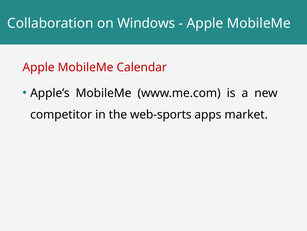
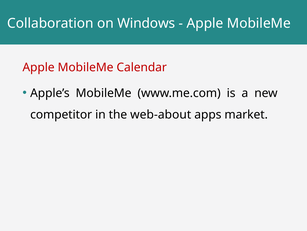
web-sports: web-sports -> web-about
